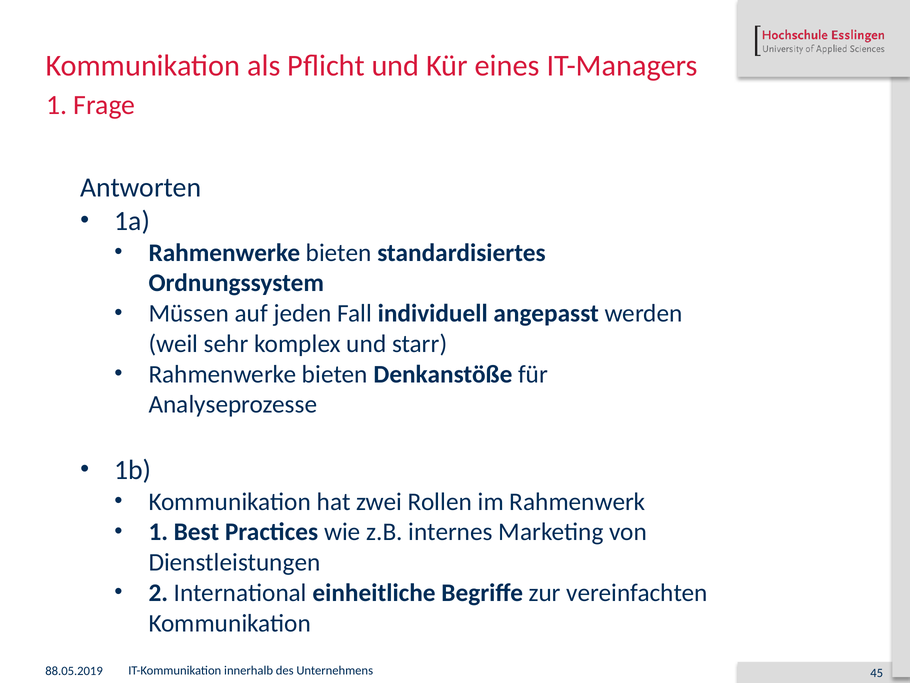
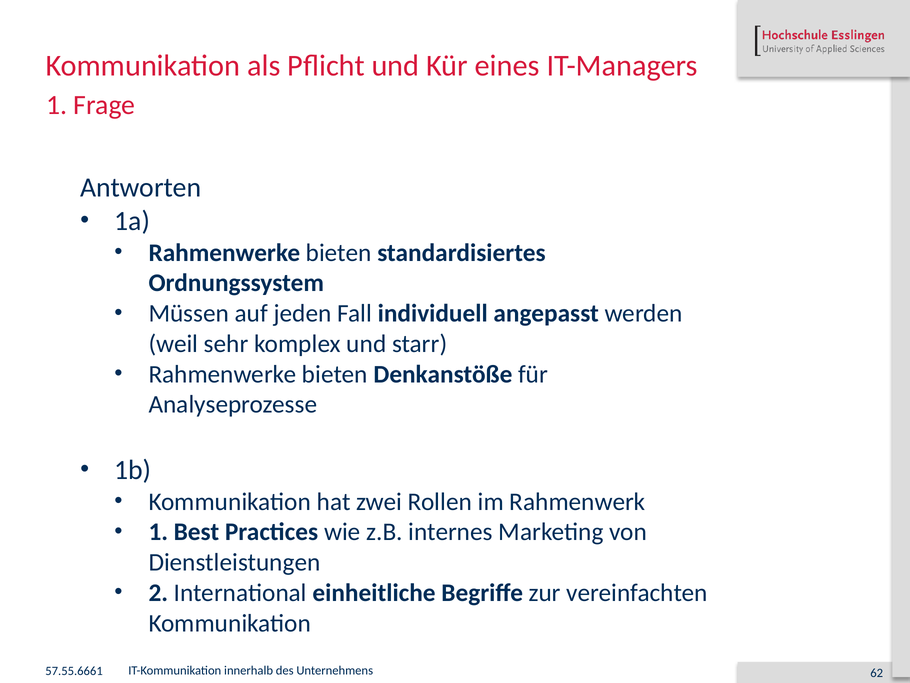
88.05.2019: 88.05.2019 -> 57.55.6661
45: 45 -> 62
